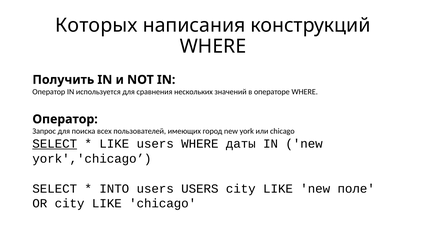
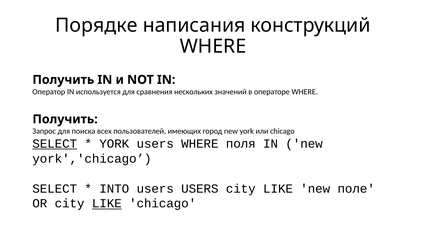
Которых: Которых -> Порядке
Оператор at (65, 119): Оператор -> Получить
LIKE at (114, 144): LIKE -> YORK
даты: даты -> поля
LIKE at (107, 203) underline: none -> present
